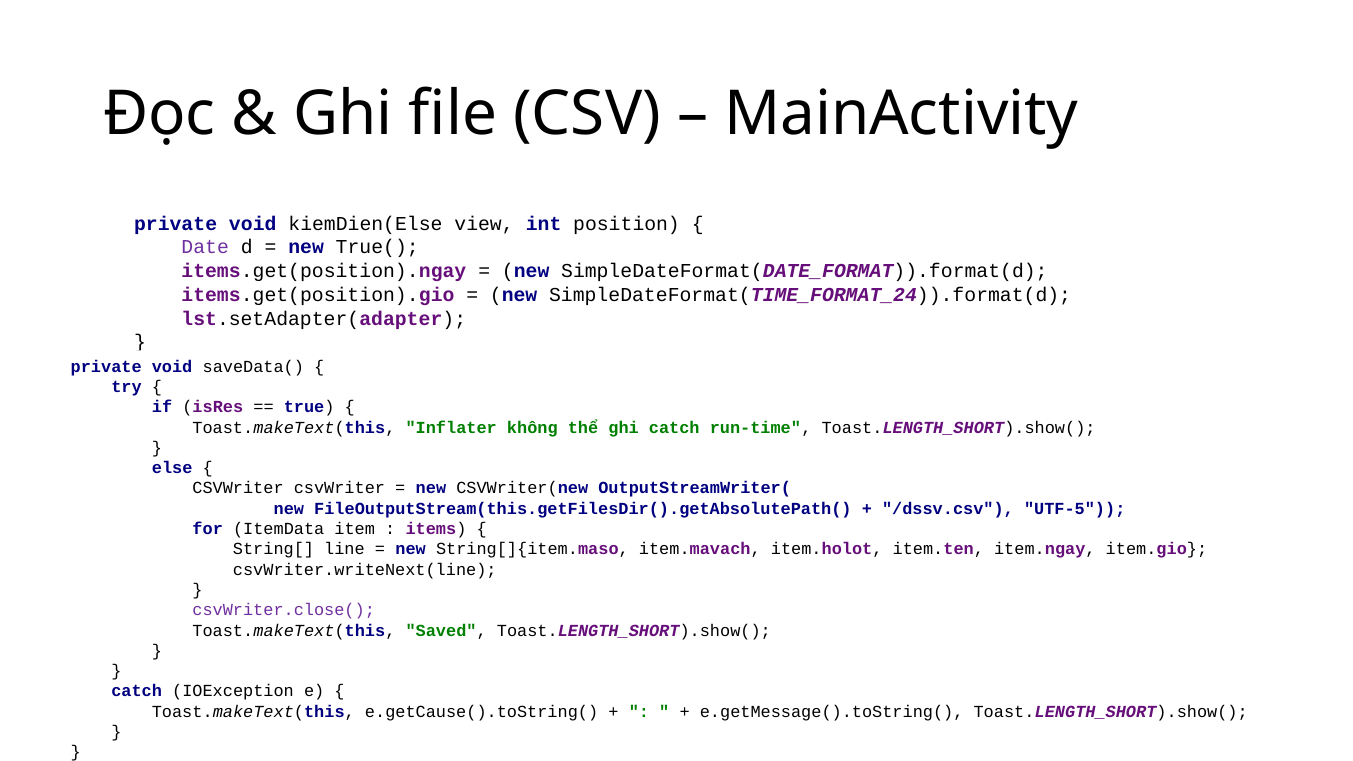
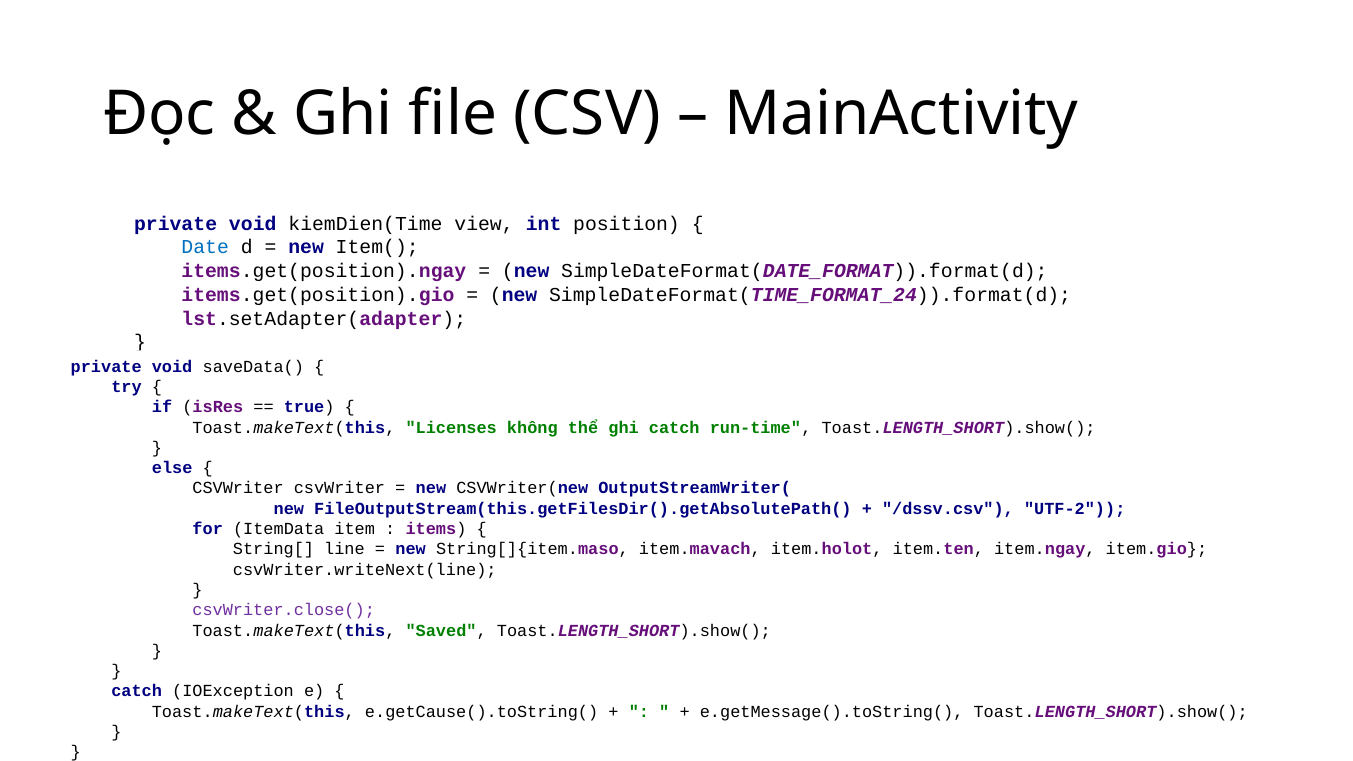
kiemDien(Else: kiemDien(Else -> kiemDien(Time
Date colour: purple -> blue
True(: True( -> Item(
Inflater: Inflater -> Licenses
UTF-5: UTF-5 -> UTF-2
